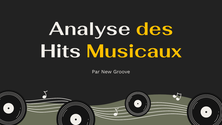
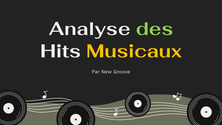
des colour: yellow -> light green
